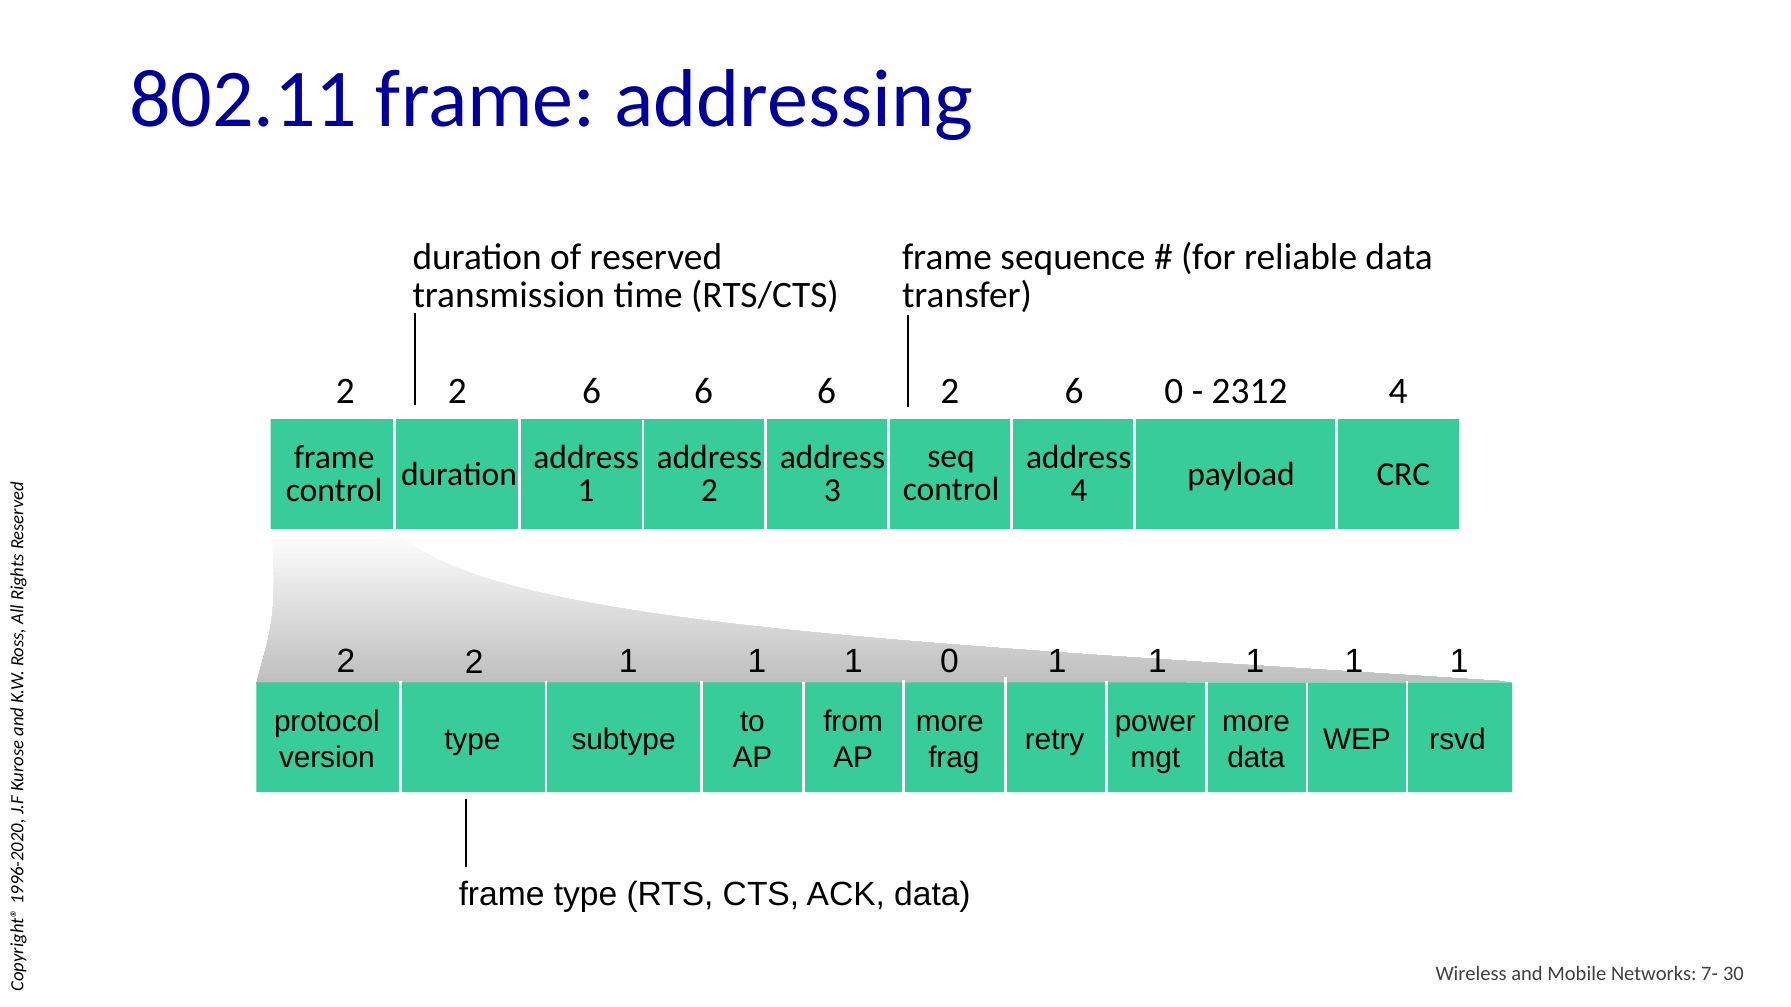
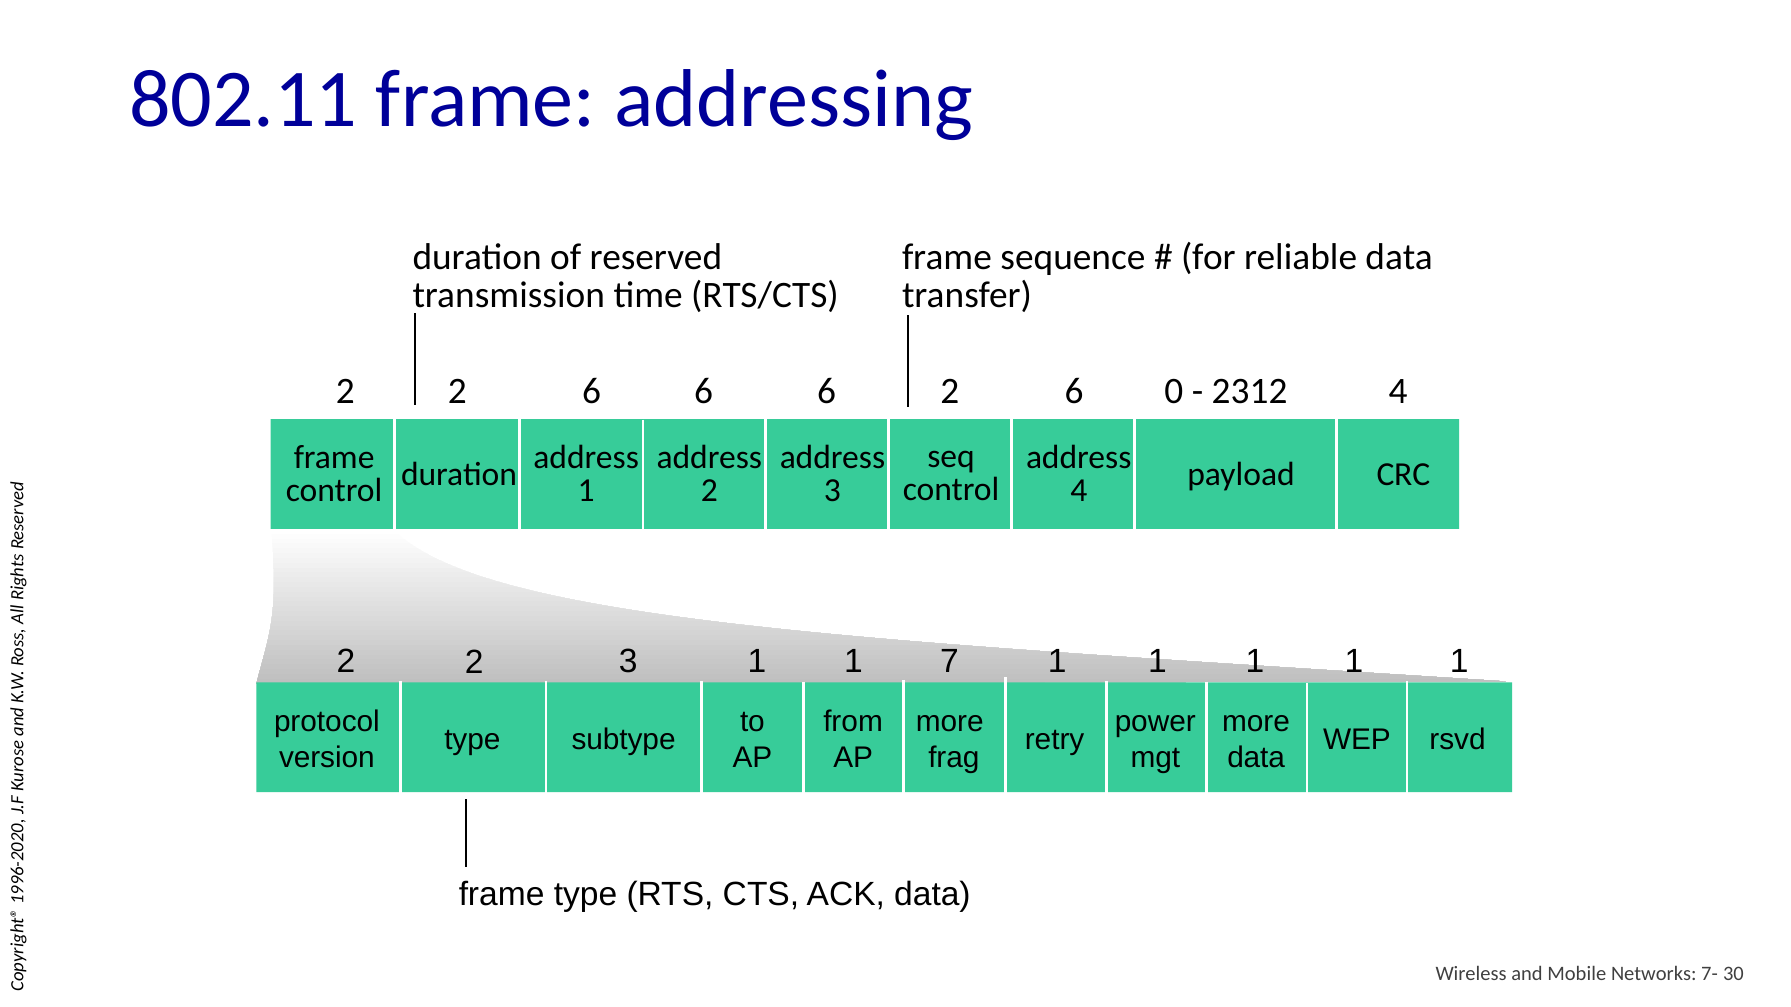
2 1: 1 -> 3
1 0: 0 -> 7
